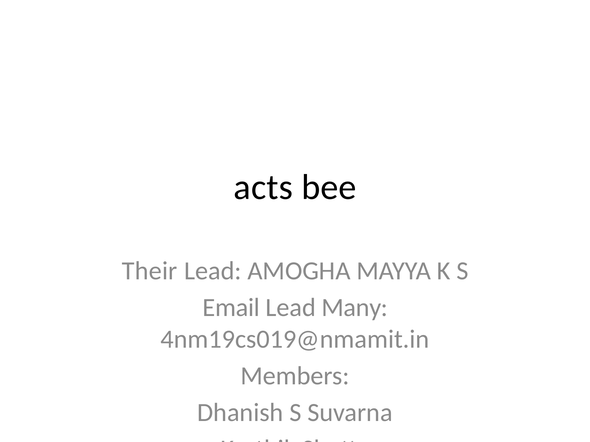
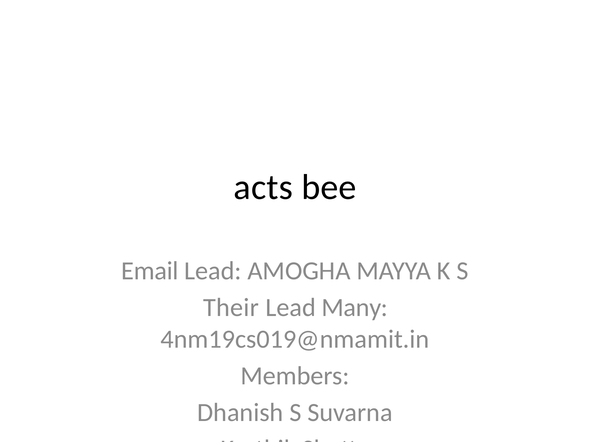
Their: Their -> Email
Email: Email -> Their
